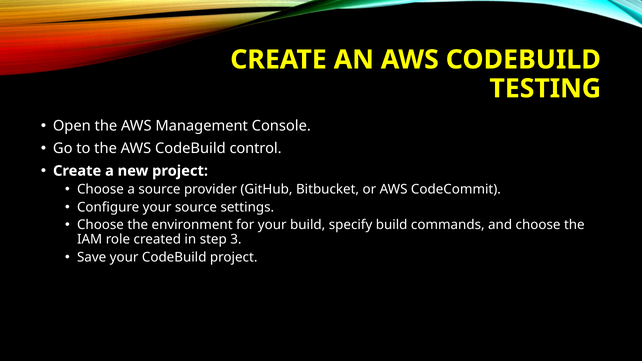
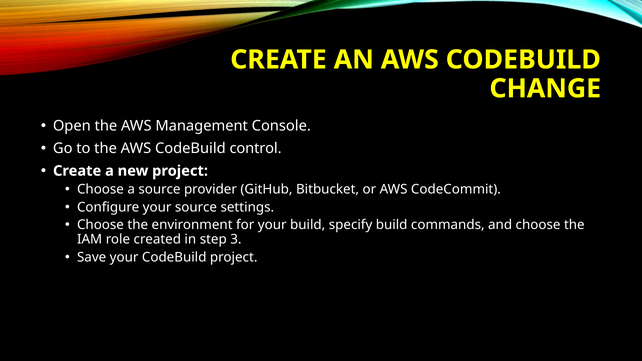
TESTING: TESTING -> CHANGE
